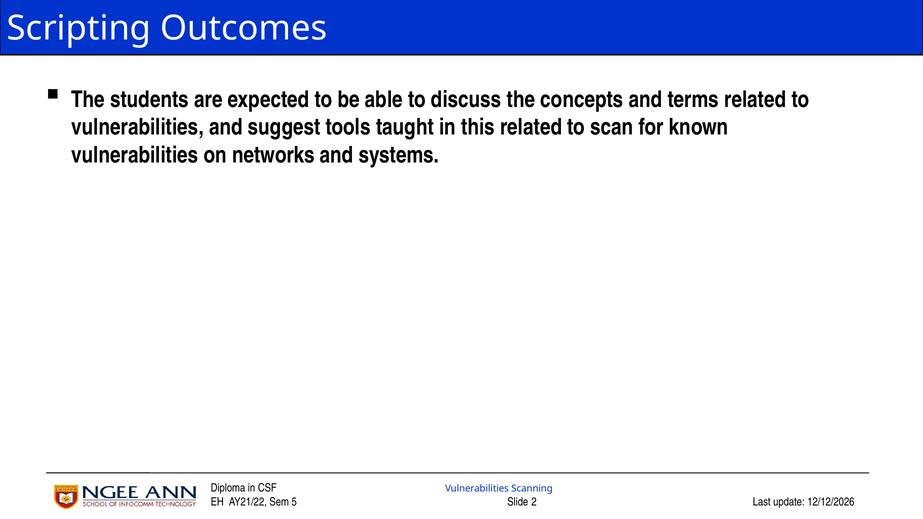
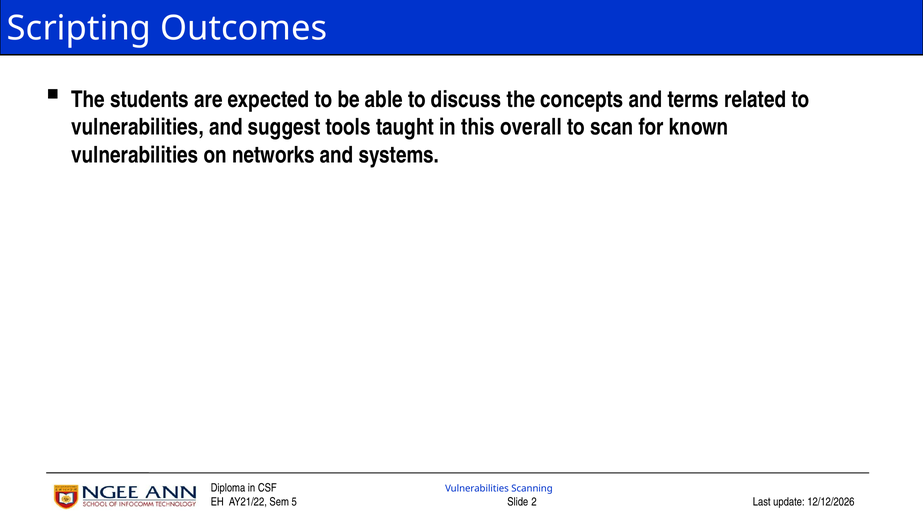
this related: related -> overall
